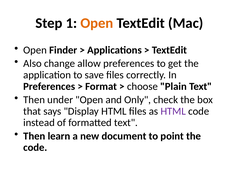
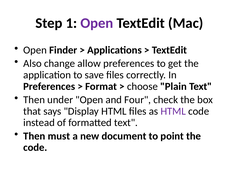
Open at (97, 23) colour: orange -> purple
Only: Only -> Four
learn: learn -> must
